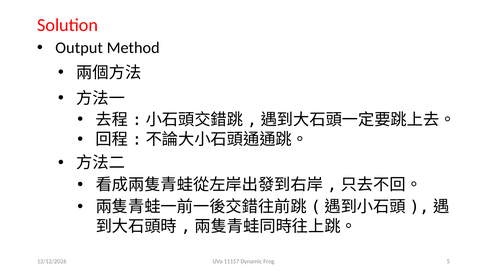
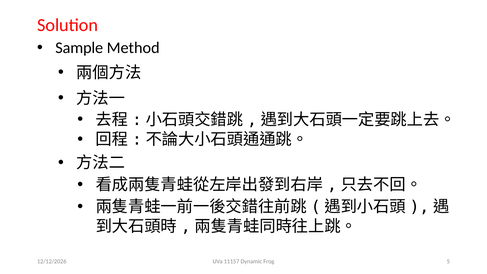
Output: Output -> Sample
